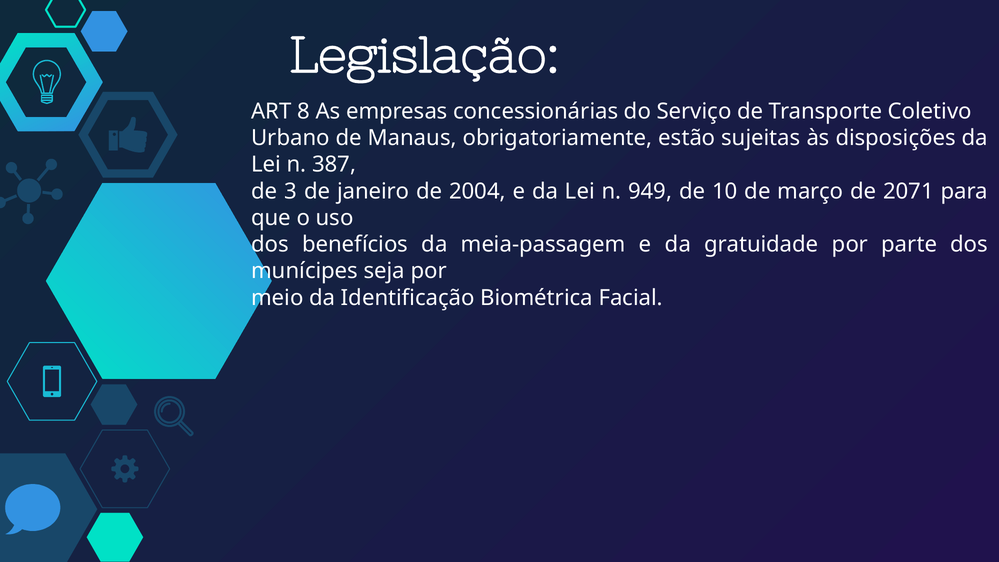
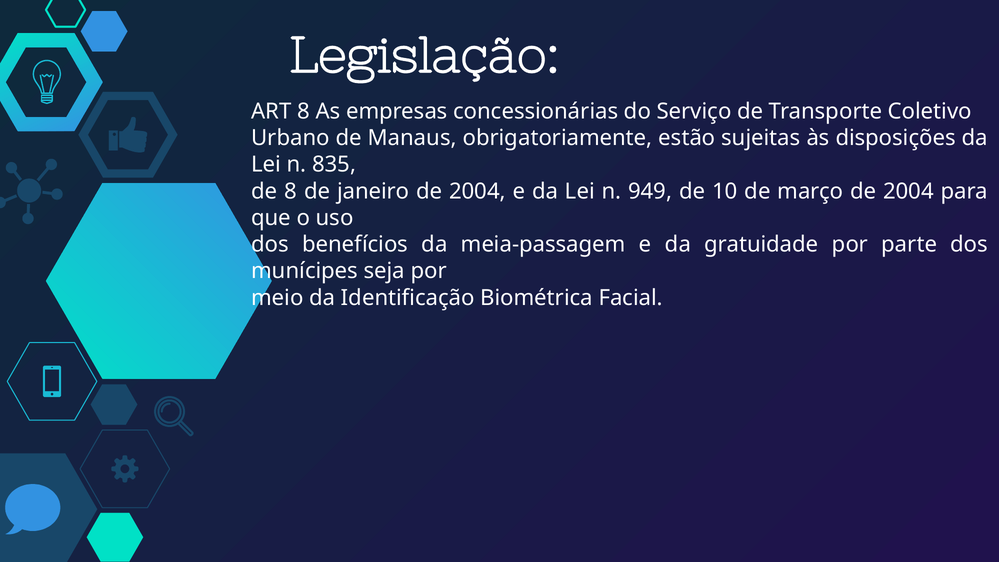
387: 387 -> 835
de 3: 3 -> 8
março de 2071: 2071 -> 2004
